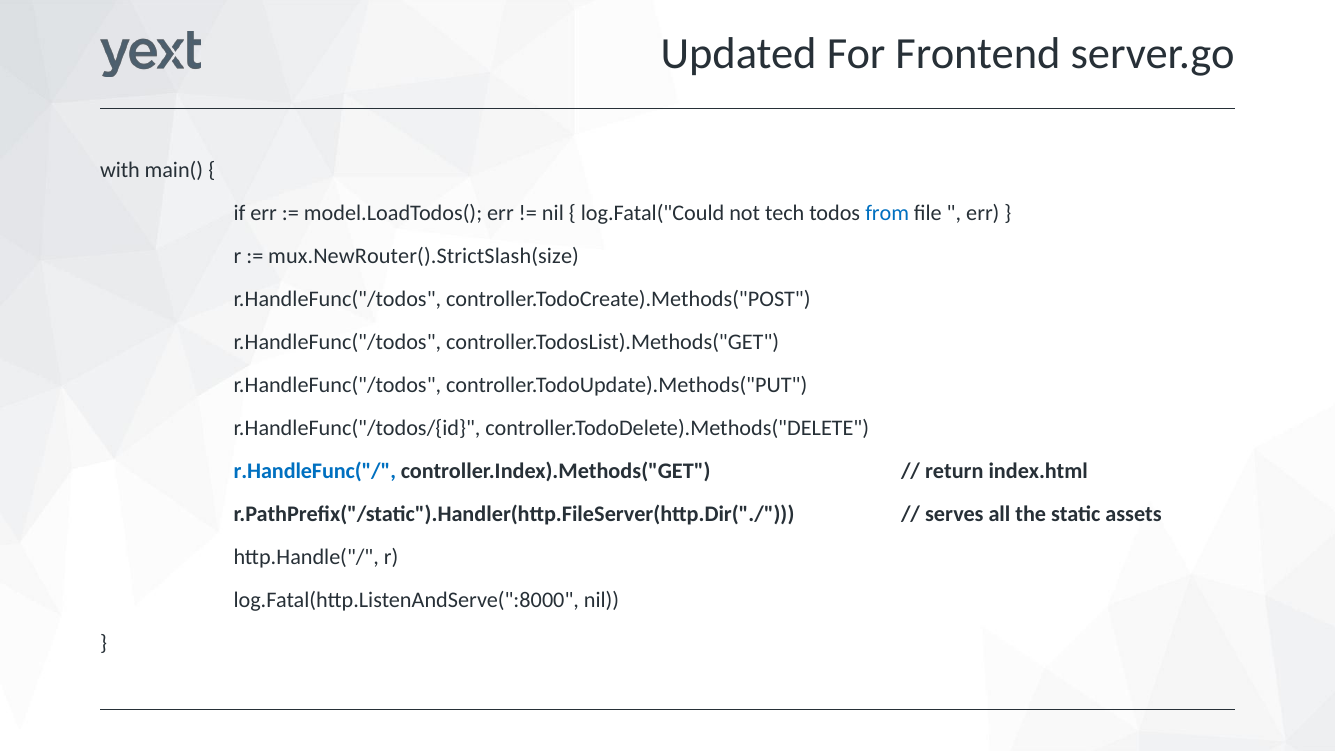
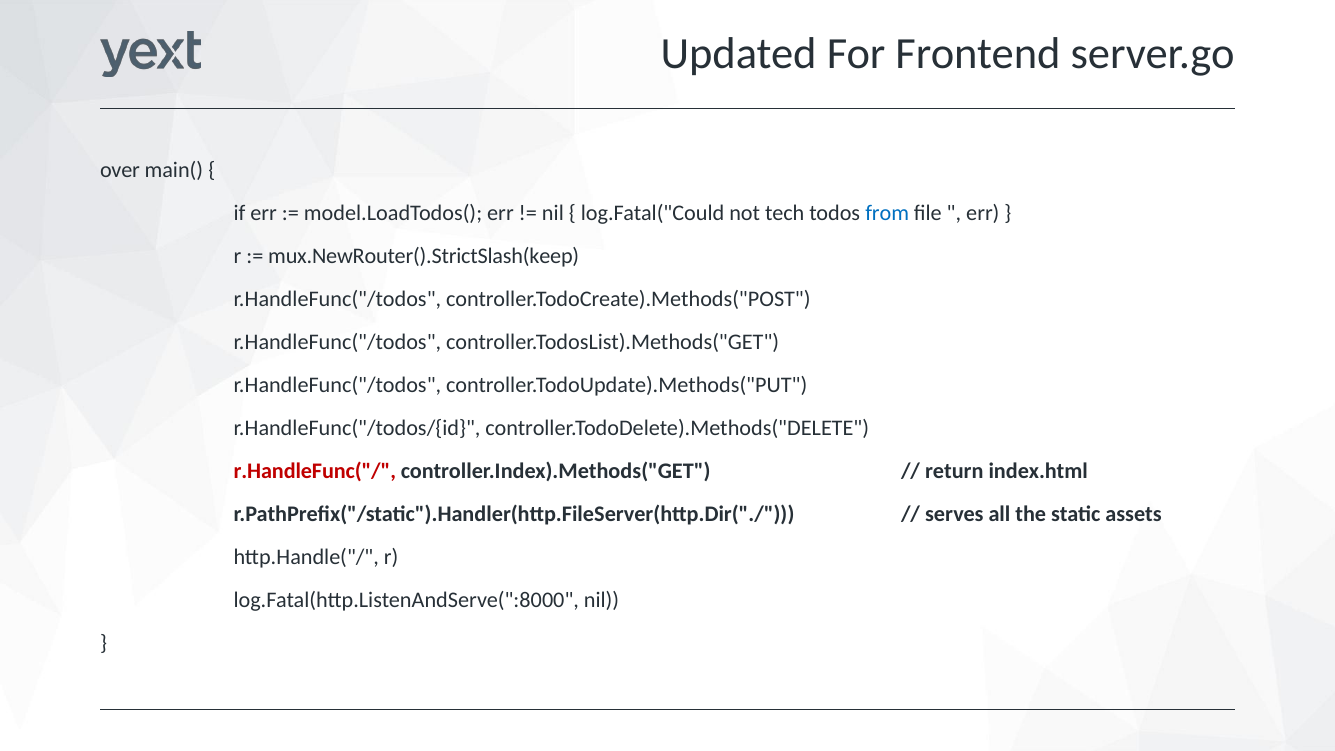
with: with -> over
mux.NewRouter().StrictSlash(size: mux.NewRouter().StrictSlash(size -> mux.NewRouter().StrictSlash(keep
r.HandleFunc("/ colour: blue -> red
